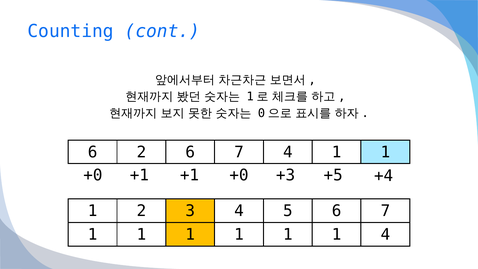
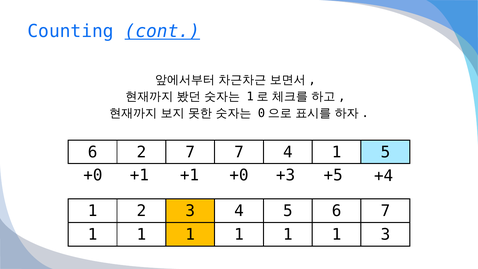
cont underline: none -> present
2 6: 6 -> 7
4 1 1: 1 -> 5
1 4: 4 -> 3
